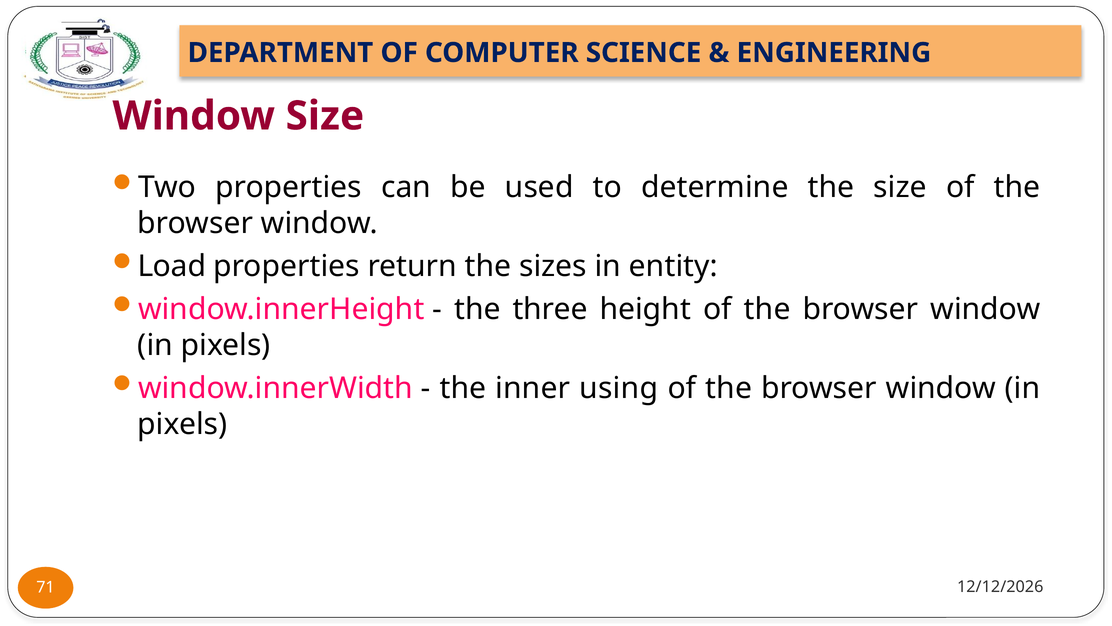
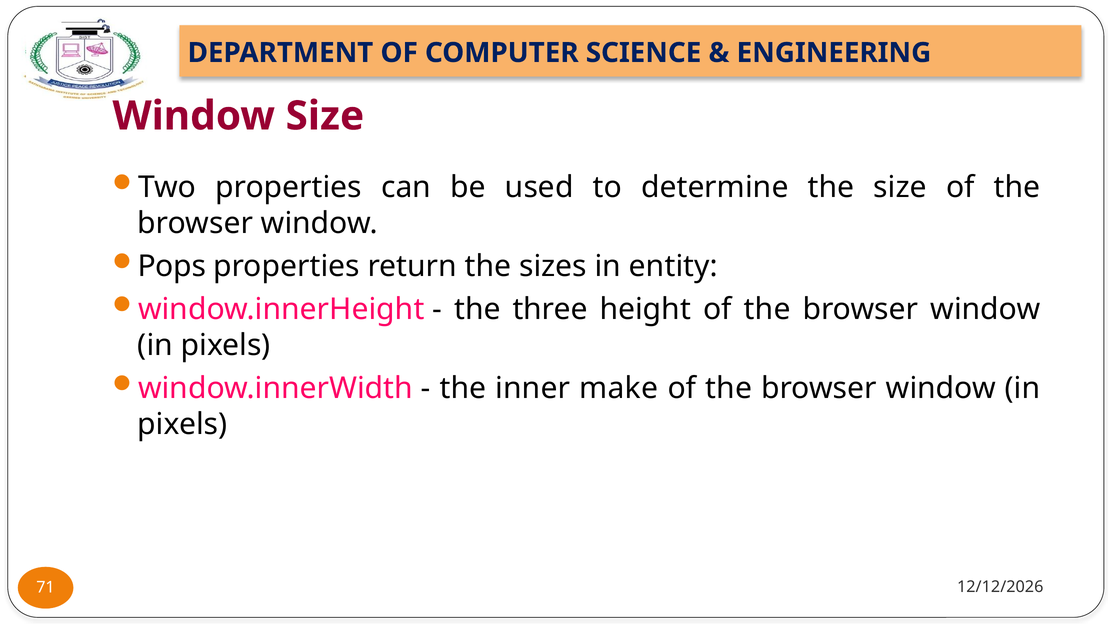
Load: Load -> Pops
using: using -> make
